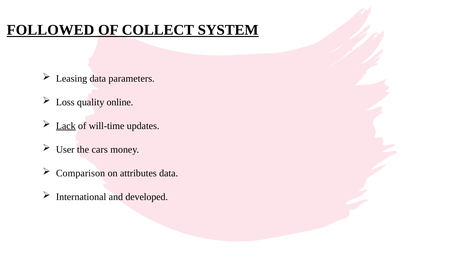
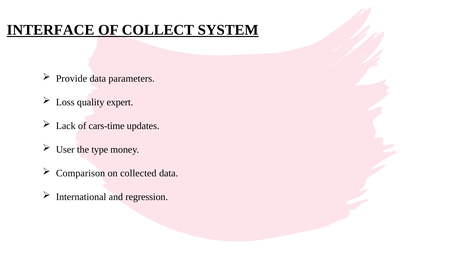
FOLLOWED: FOLLOWED -> INTERFACE
Leasing: Leasing -> Provide
online: online -> expert
Lack underline: present -> none
will-time: will-time -> cars-time
cars: cars -> type
attributes: attributes -> collected
developed: developed -> regression
